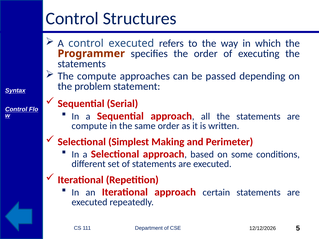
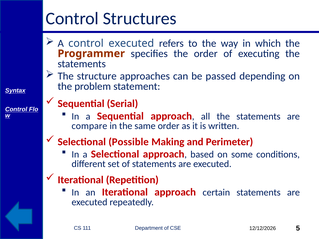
The compute: compute -> structure
compute at (89, 126): compute -> compare
Simplest: Simplest -> Possible
